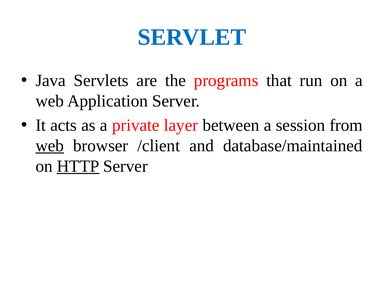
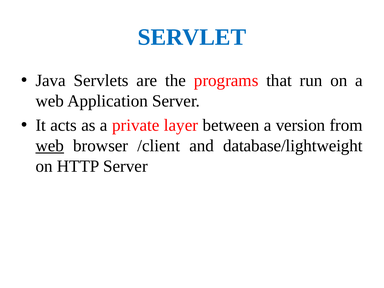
session: session -> version
database/maintained: database/maintained -> database/lightweight
HTTP underline: present -> none
